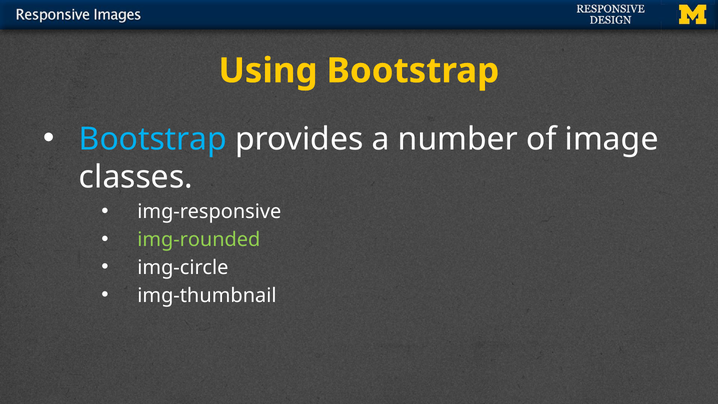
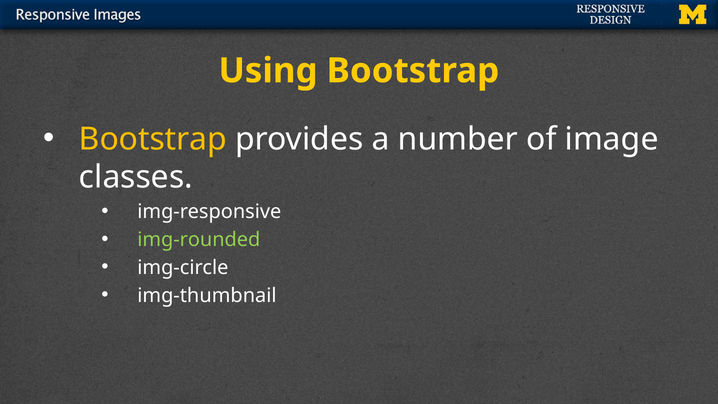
Bootstrap at (153, 139) colour: light blue -> yellow
